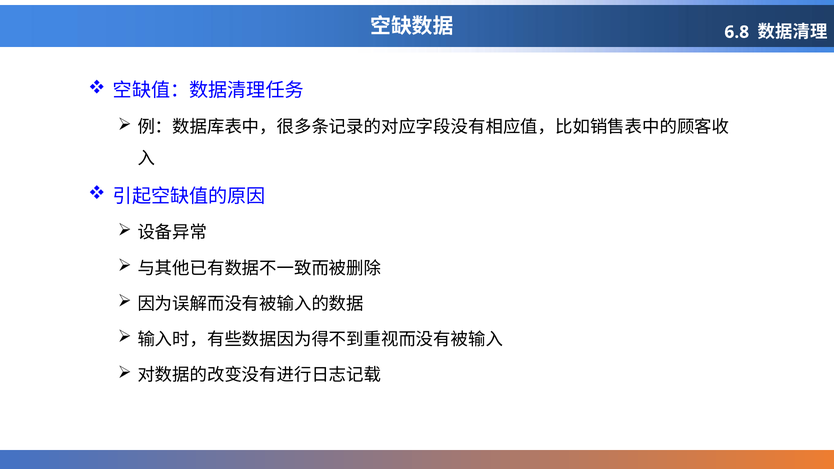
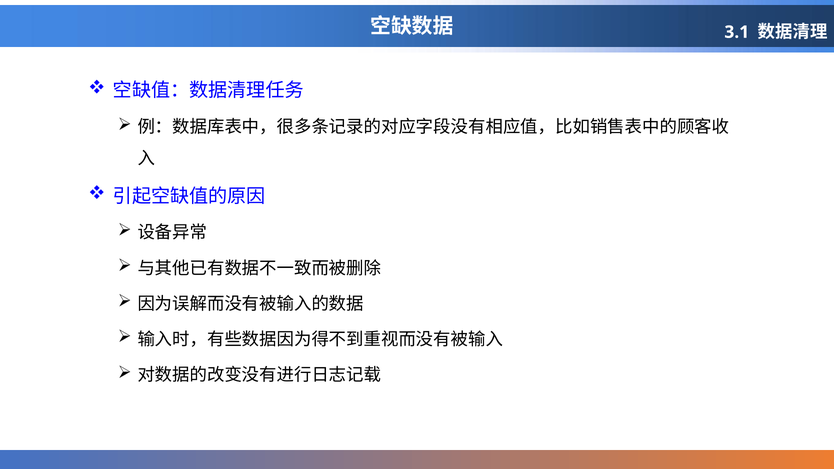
6.8: 6.8 -> 3.1
